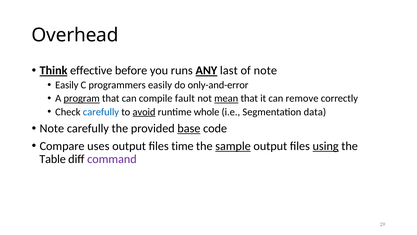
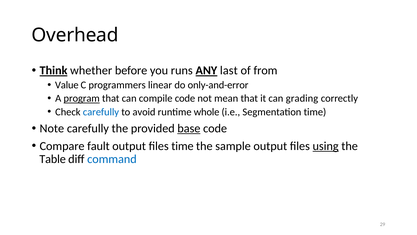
effective: effective -> whether
of note: note -> from
Easily at (67, 85): Easily -> Value
programmers easily: easily -> linear
compile fault: fault -> code
mean underline: present -> none
remove: remove -> grading
avoid underline: present -> none
Segmentation data: data -> time
uses: uses -> fault
sample underline: present -> none
command colour: purple -> blue
